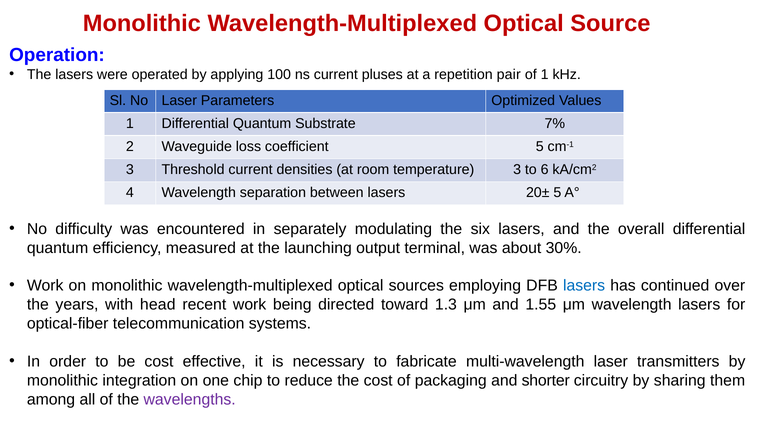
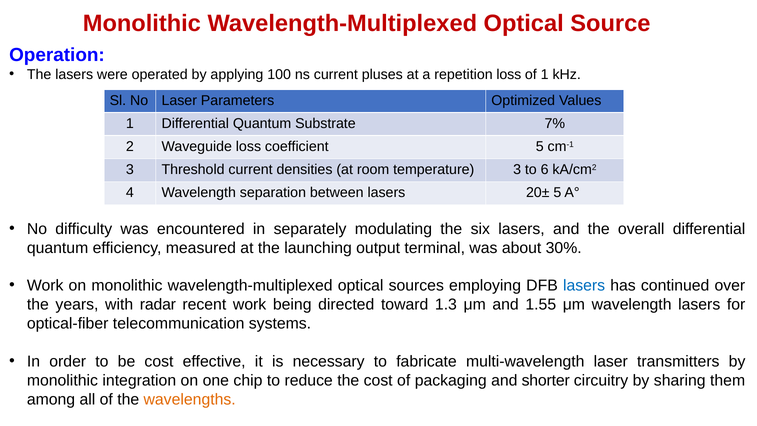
repetition pair: pair -> loss
head: head -> radar
wavelengths colour: purple -> orange
